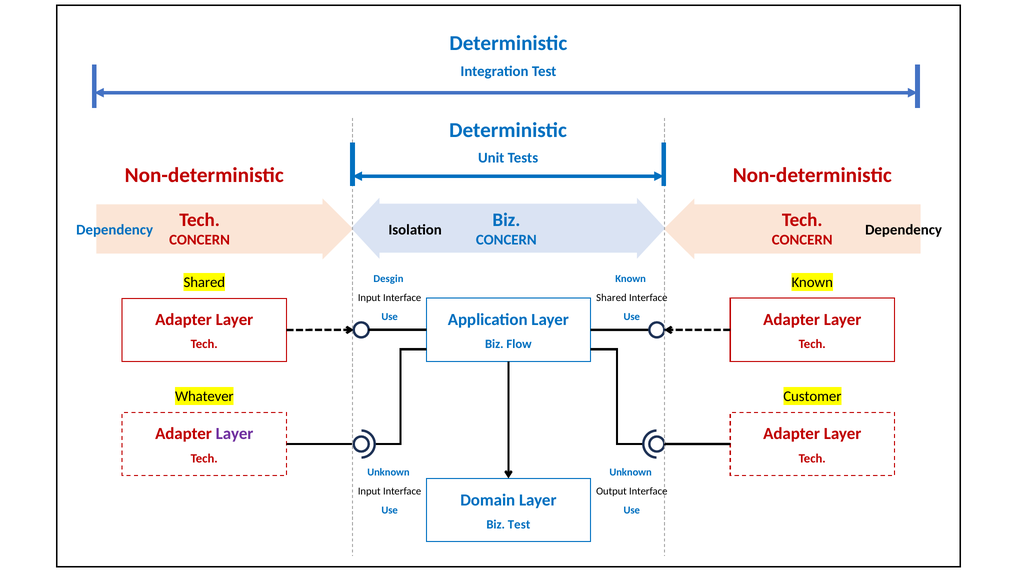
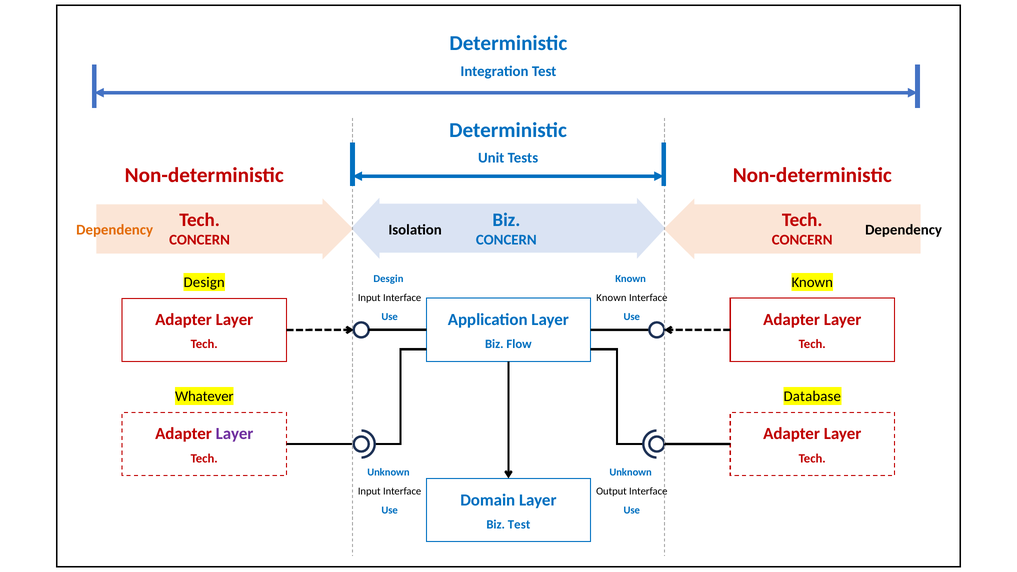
Dependency at (115, 230) colour: blue -> orange
Shared at (204, 282): Shared -> Design
Shared at (611, 298): Shared -> Known
Customer: Customer -> Database
